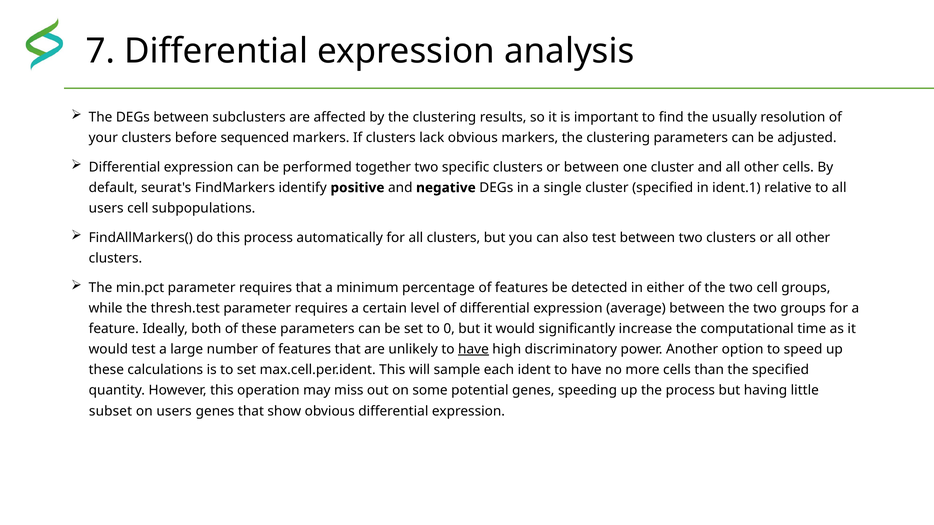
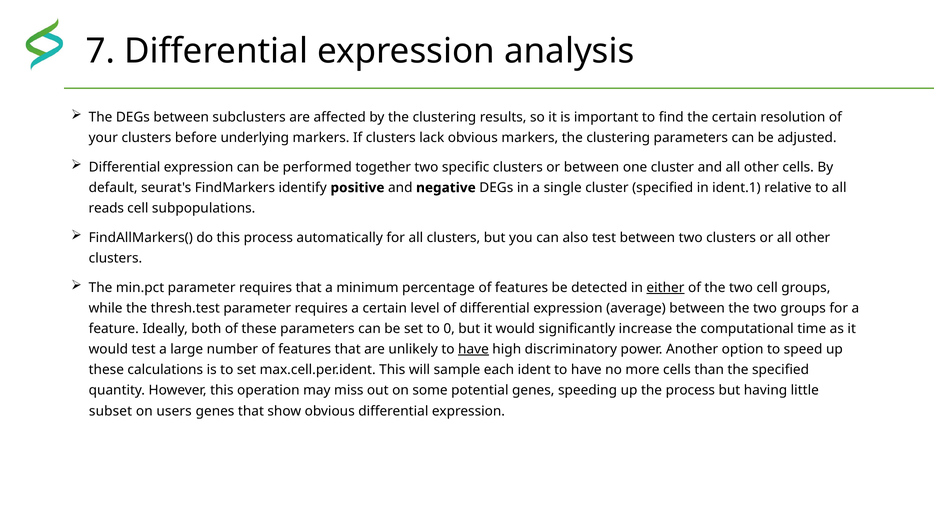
the usually: usually -> certain
sequenced: sequenced -> underlying
users at (106, 208): users -> reads
either underline: none -> present
